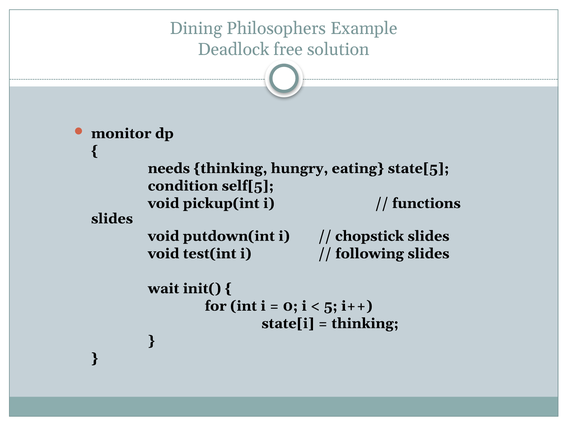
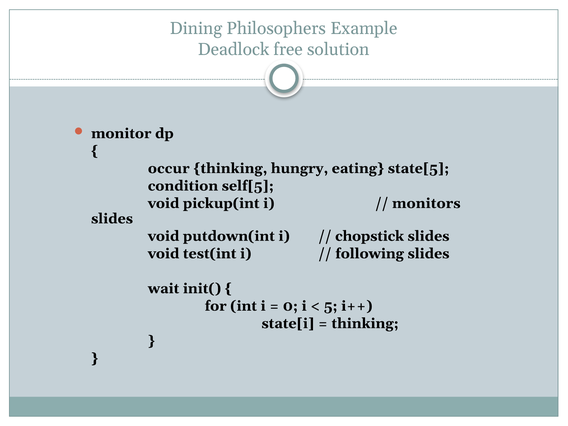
needs: needs -> occur
functions: functions -> monitors
